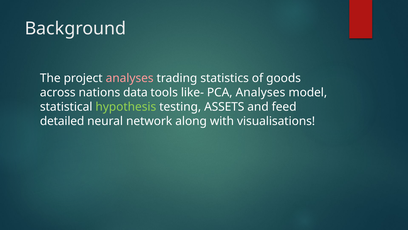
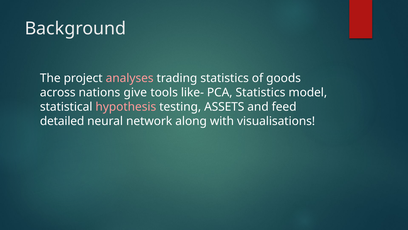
data: data -> give
PCA Analyses: Analyses -> Statistics
hypothesis colour: light green -> pink
